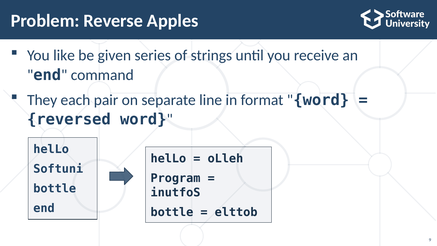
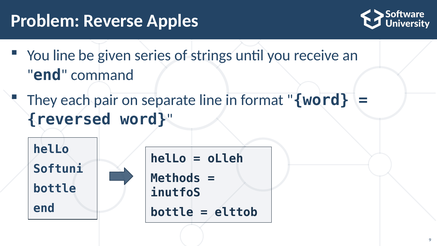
You like: like -> line
Program: Program -> Methods
